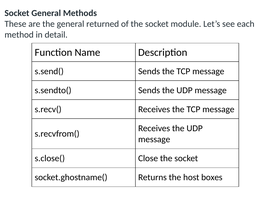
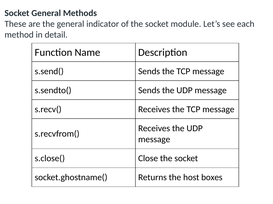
returned: returned -> indicator
